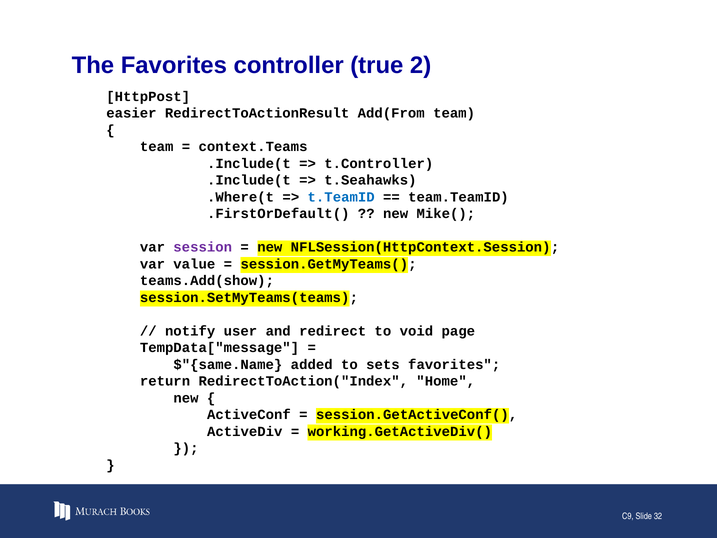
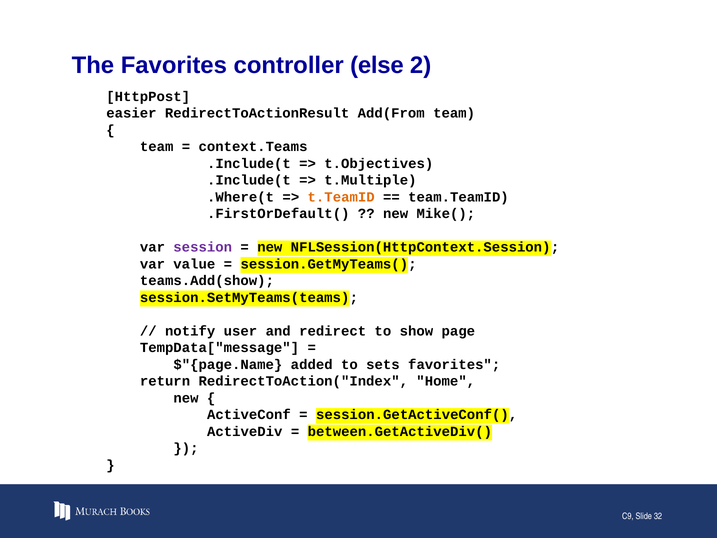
true: true -> else
t.Controller: t.Controller -> t.Objectives
t.Seahawks: t.Seahawks -> t.Multiple
t.TeamID colour: blue -> orange
void: void -> show
$"{same.Name: $"{same.Name -> $"{page.Name
working.GetActiveDiv(: working.GetActiveDiv( -> between.GetActiveDiv(
